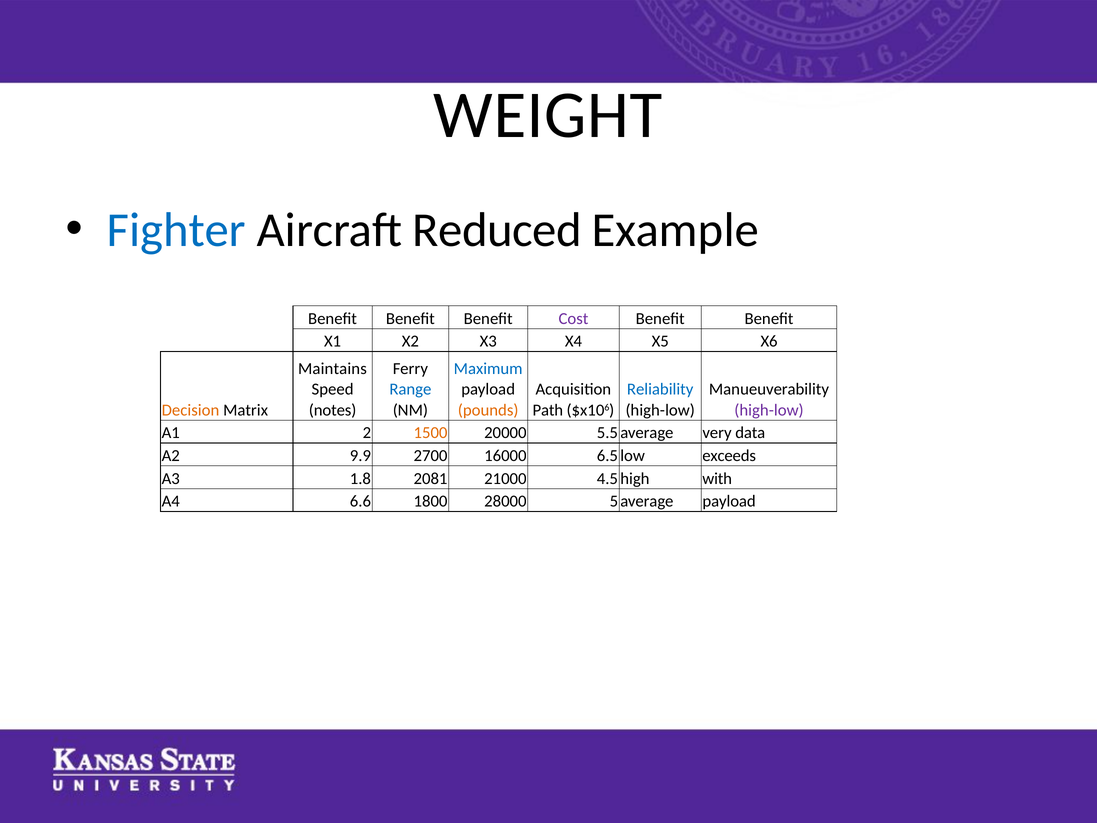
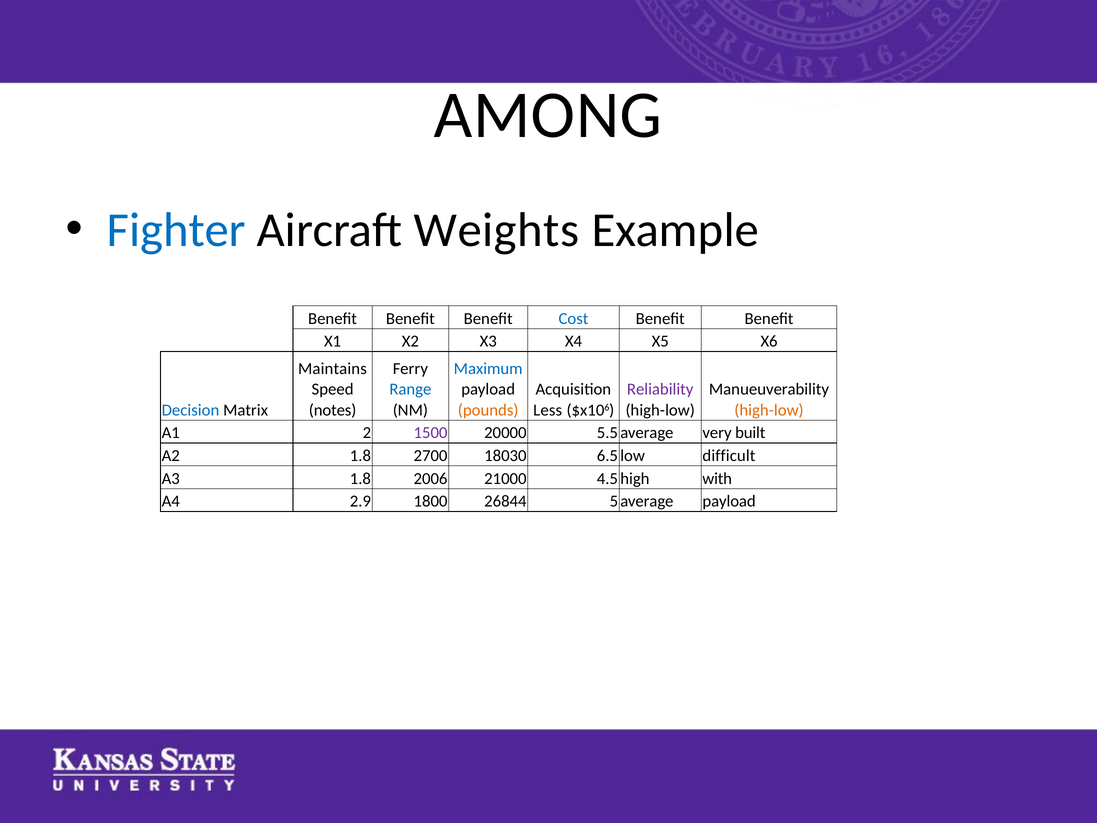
WEIGHT: WEIGHT -> AMONG
Reduced: Reduced -> Weights
Cost colour: purple -> blue
Reliability colour: blue -> purple
Decision colour: orange -> blue
Path: Path -> Less
high-low at (769, 410) colour: purple -> orange
1500 colour: orange -> purple
data: data -> built
A2 9.9: 9.9 -> 1.8
16000: 16000 -> 18030
exceeds: exceeds -> difficult
2081: 2081 -> 2006
6.6: 6.6 -> 2.9
28000: 28000 -> 26844
